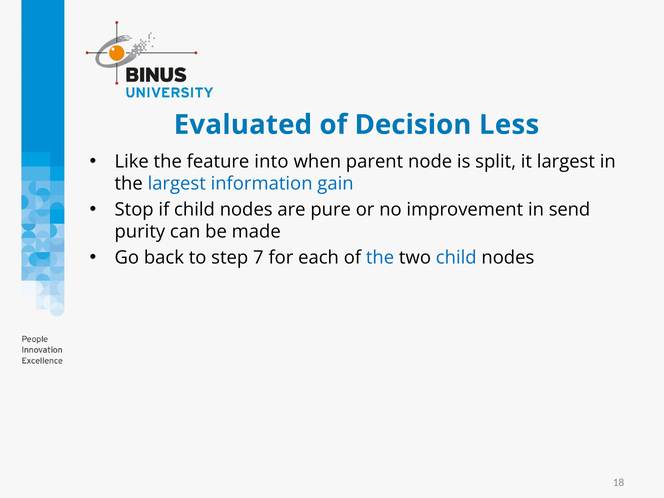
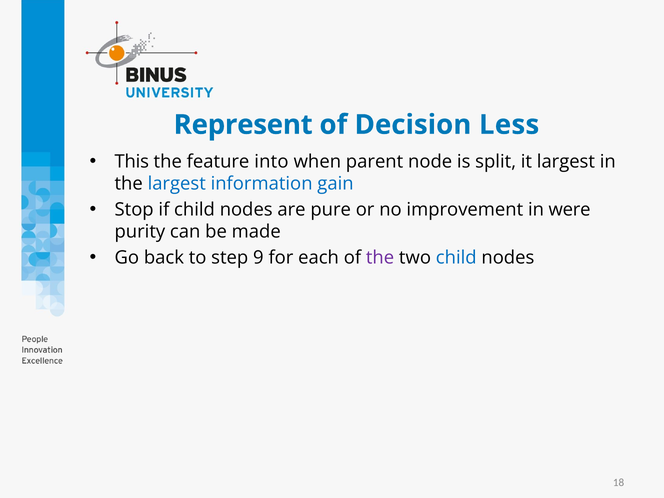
Evaluated: Evaluated -> Represent
Like: Like -> This
send: send -> were
7: 7 -> 9
the at (380, 258) colour: blue -> purple
